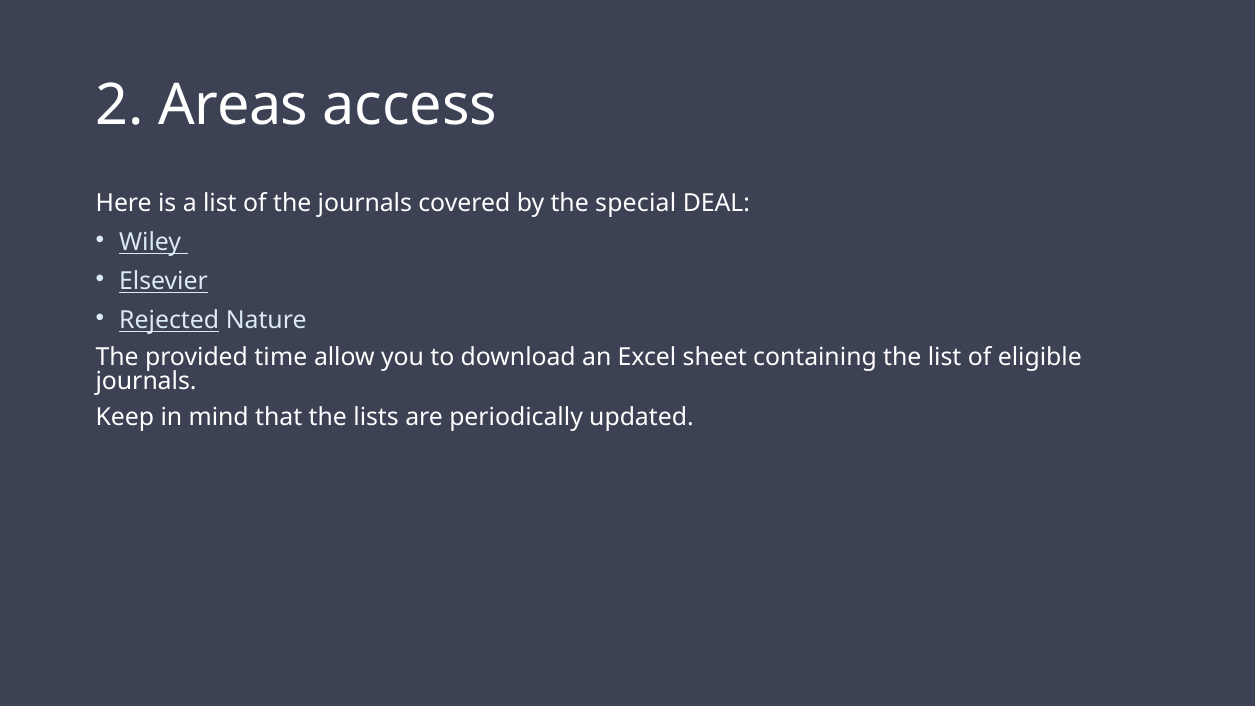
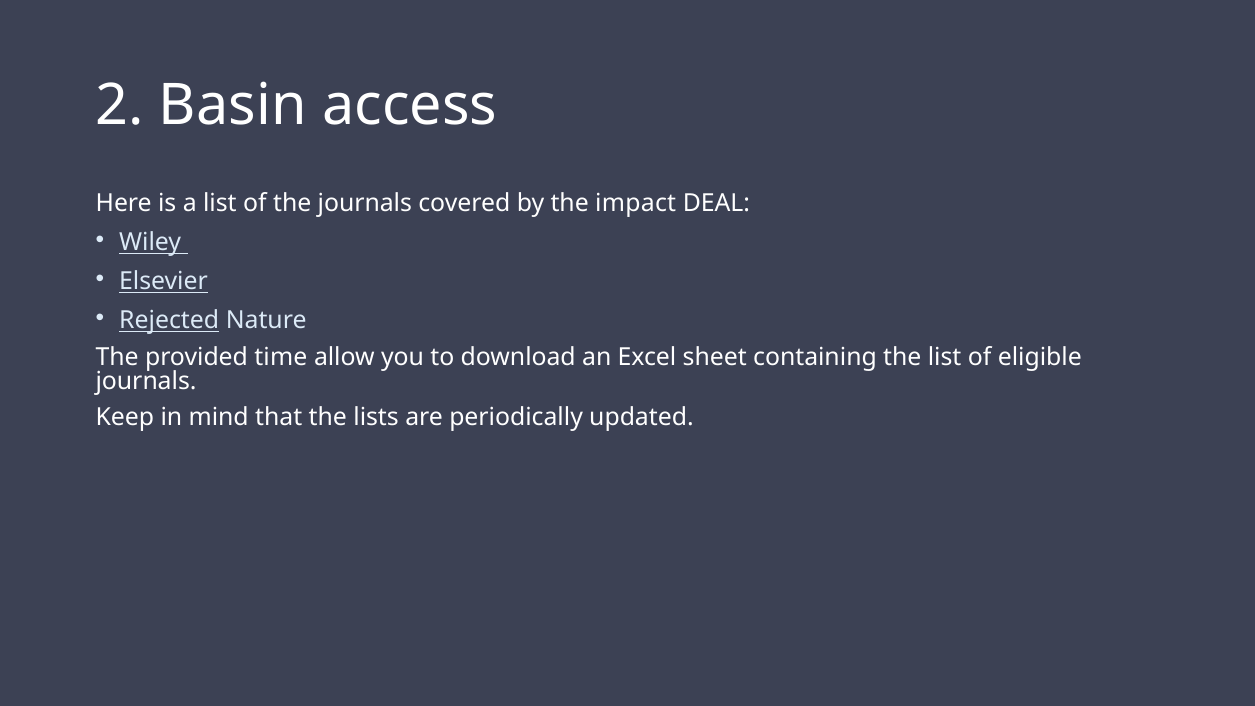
Areas: Areas -> Basin
special: special -> impact
